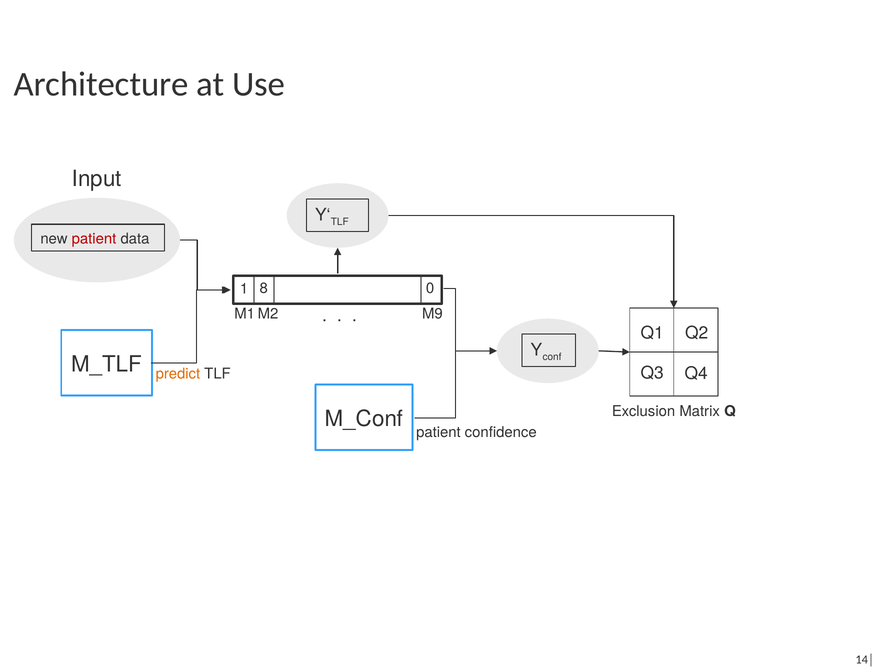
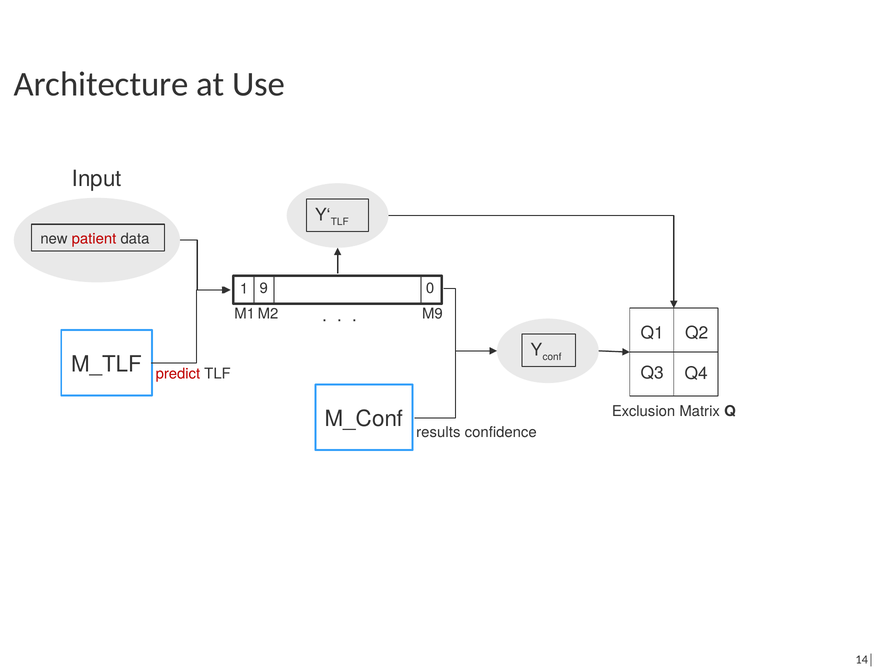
8: 8 -> 9
predict colour: orange -> red
patient at (438, 433): patient -> results
